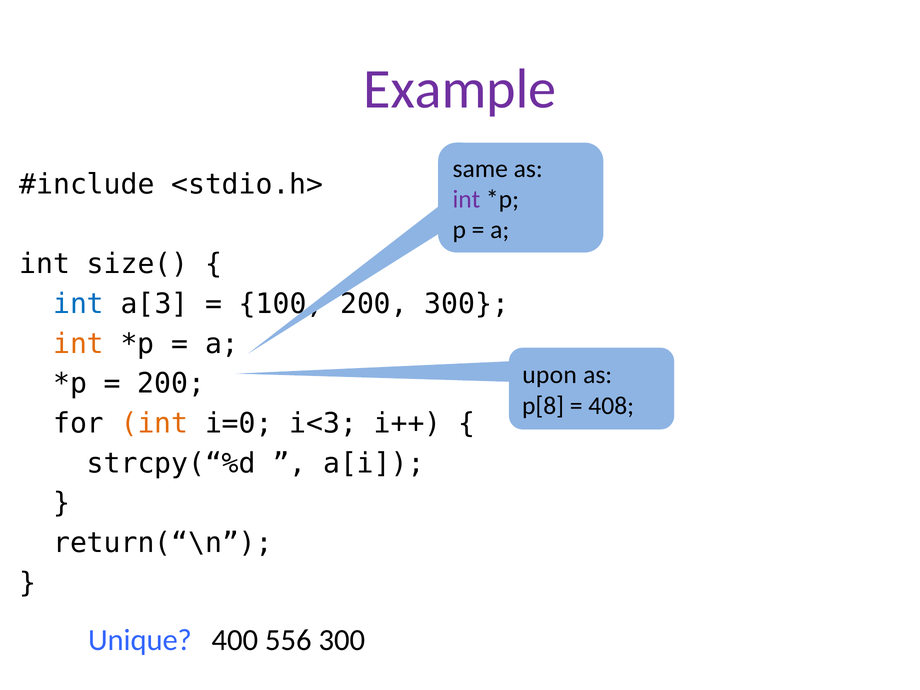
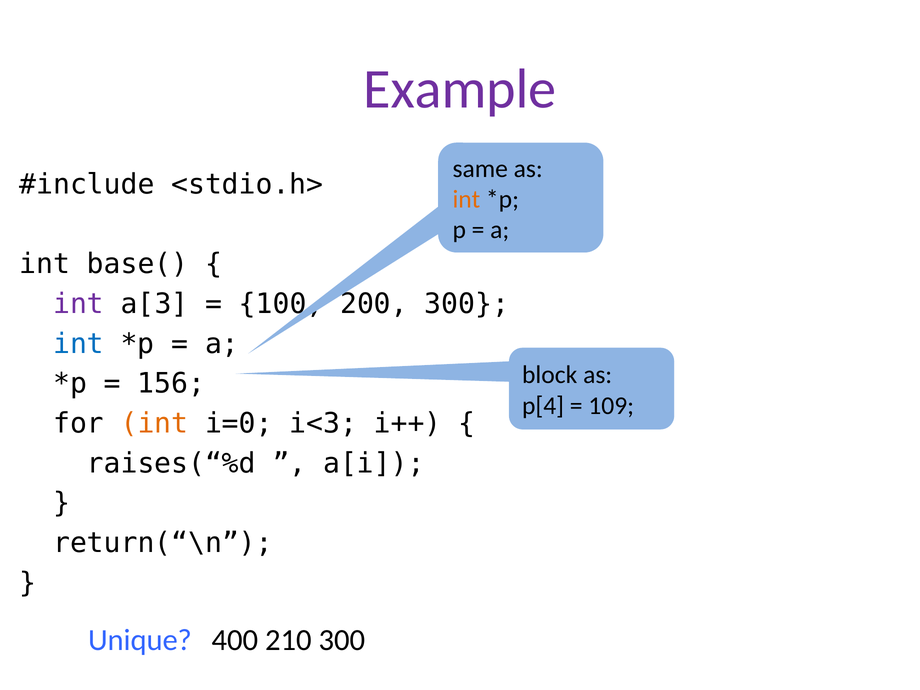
int at (466, 199) colour: purple -> orange
size(: size( -> base(
int at (79, 304) colour: blue -> purple
int at (79, 344) colour: orange -> blue
upon: upon -> block
200 at (171, 384): 200 -> 156
p[8: p[8 -> p[4
408: 408 -> 109
strcpy(“%d: strcpy(“%d -> raises(“%d
556: 556 -> 210
